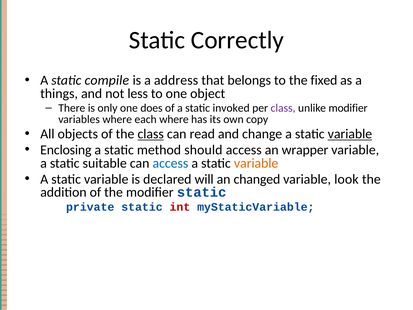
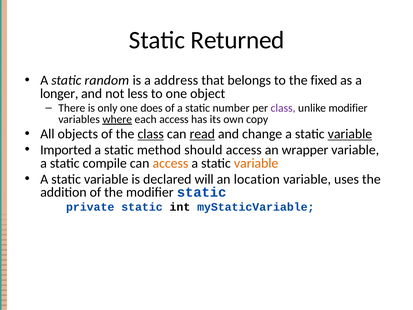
Correctly: Correctly -> Returned
compile: compile -> random
things: things -> longer
invoked: invoked -> number
where at (117, 119) underline: none -> present
each where: where -> access
read underline: none -> present
Enclosing: Enclosing -> Imported
suitable: suitable -> compile
access at (170, 163) colour: blue -> orange
changed: changed -> location
look: look -> uses
int colour: red -> black
